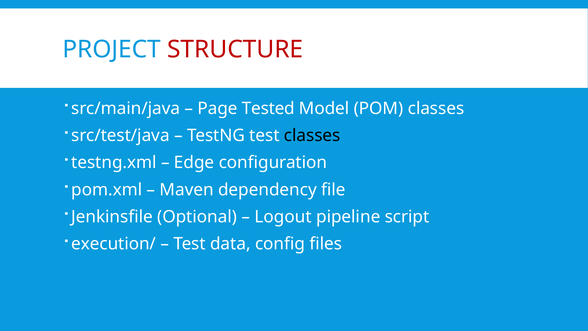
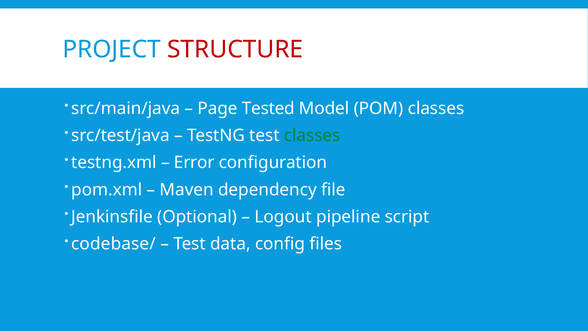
classes at (312, 135) colour: black -> green
Edge: Edge -> Error
execution/: execution/ -> codebase/
